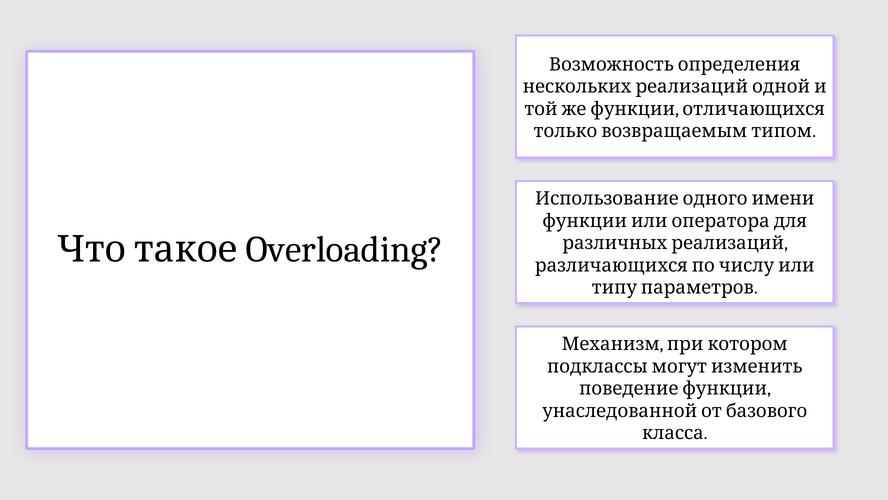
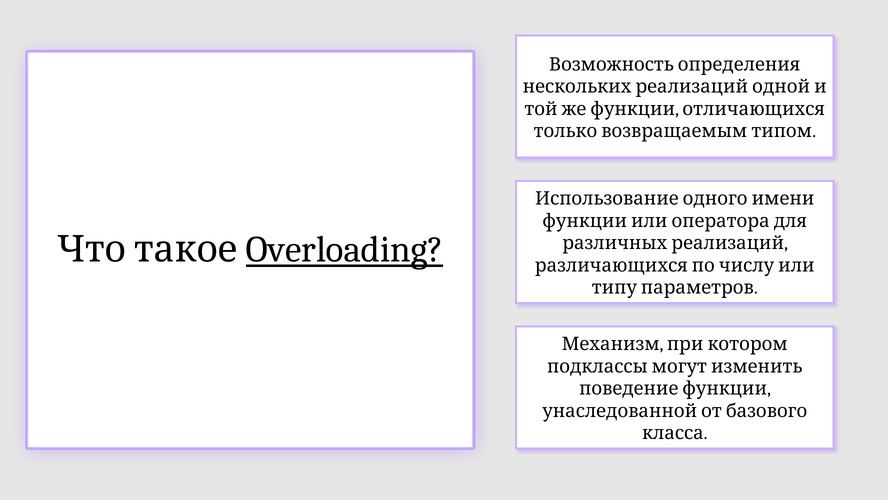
Overloading underline: none -> present
